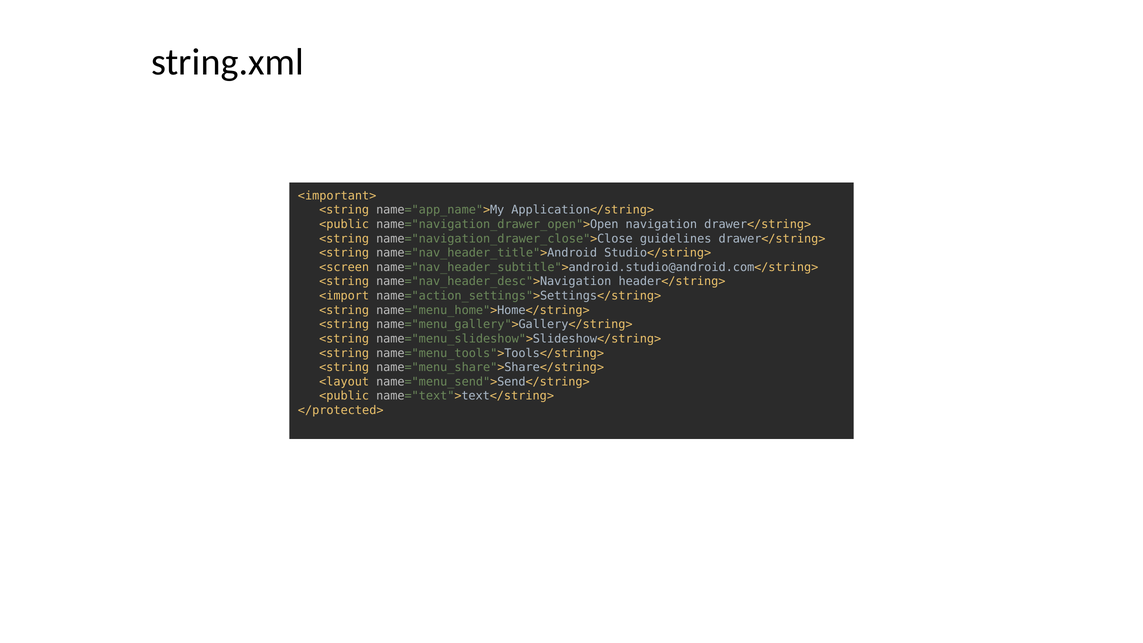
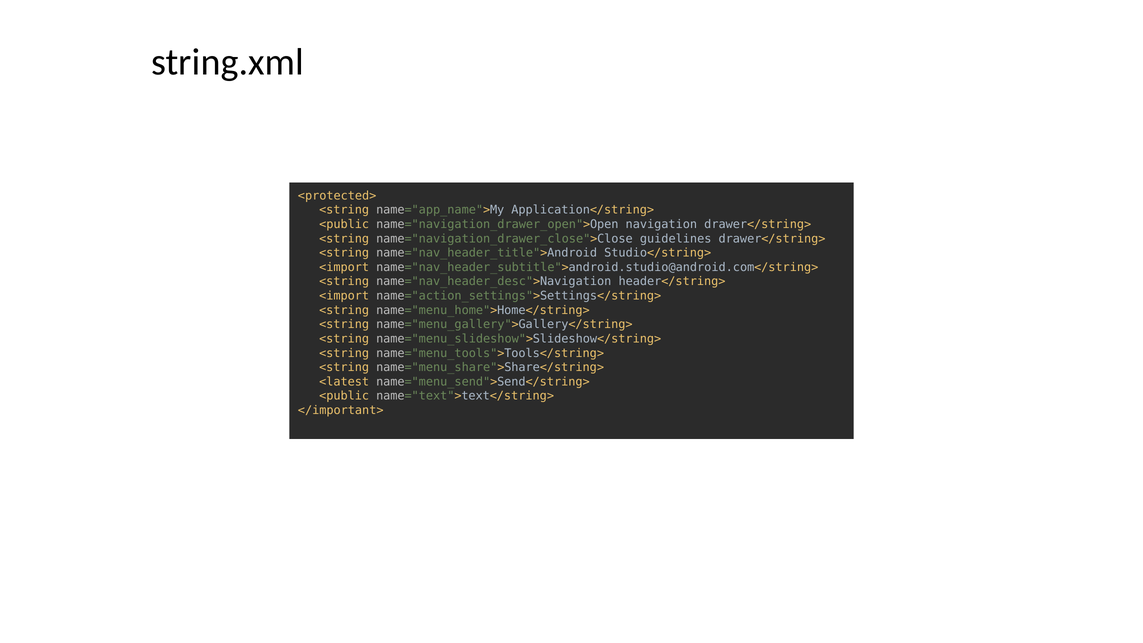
<important>: <important> -> <protected>
<screen at (344, 267): <screen -> <import
<layout: <layout -> <latest
</protected>: </protected> -> </important>
